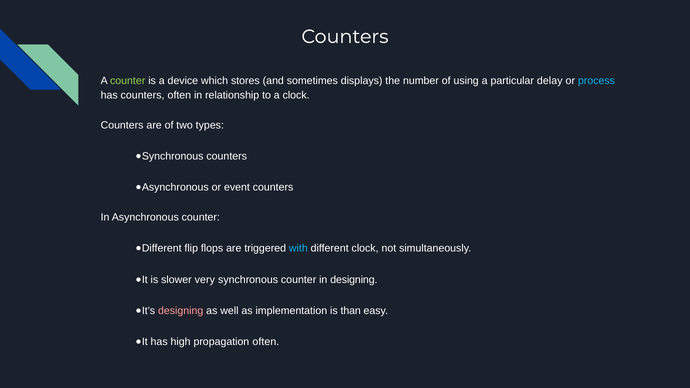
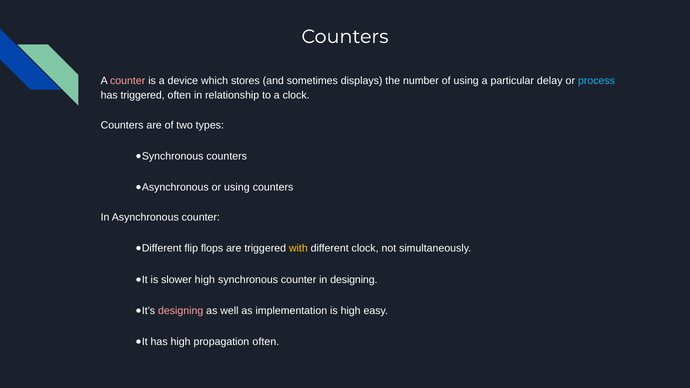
counter at (128, 81) colour: light green -> pink
has counters: counters -> triggered
or event: event -> using
with colour: light blue -> yellow
slower very: very -> high
is than: than -> high
